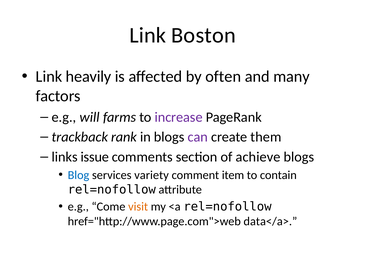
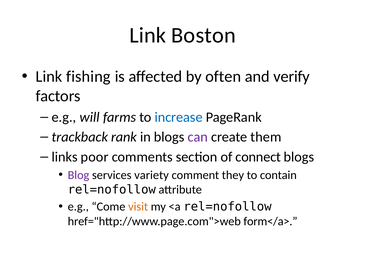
heavily: heavily -> fishing
many: many -> verify
increase colour: purple -> blue
issue: issue -> poor
achieve: achieve -> connect
Blog colour: blue -> purple
item: item -> they
data</a>: data</a> -> form</a>
